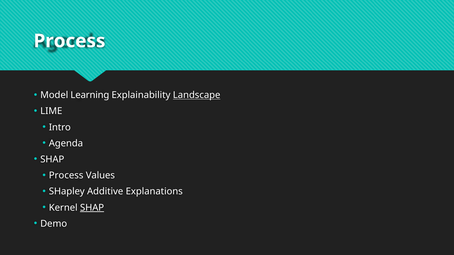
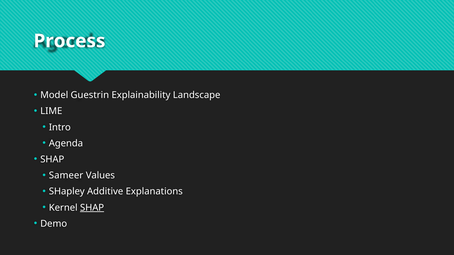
Learning: Learning -> Guestrin
Landscape underline: present -> none
Process at (66, 176): Process -> Sameer
